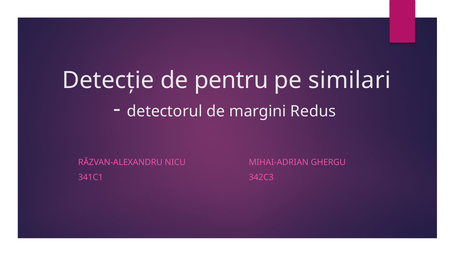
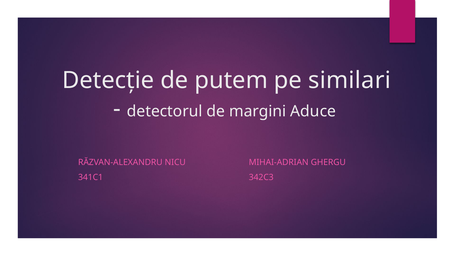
pentru: pentru -> putem
Redus: Redus -> Aduce
